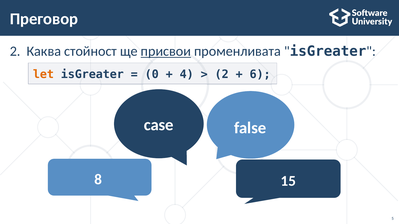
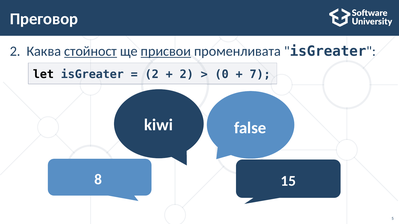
стойност underline: none -> present
let colour: orange -> black
0 at (152, 74): 0 -> 2
4 at (187, 74): 4 -> 2
2 at (222, 74): 2 -> 0
6: 6 -> 7
case: case -> kiwi
